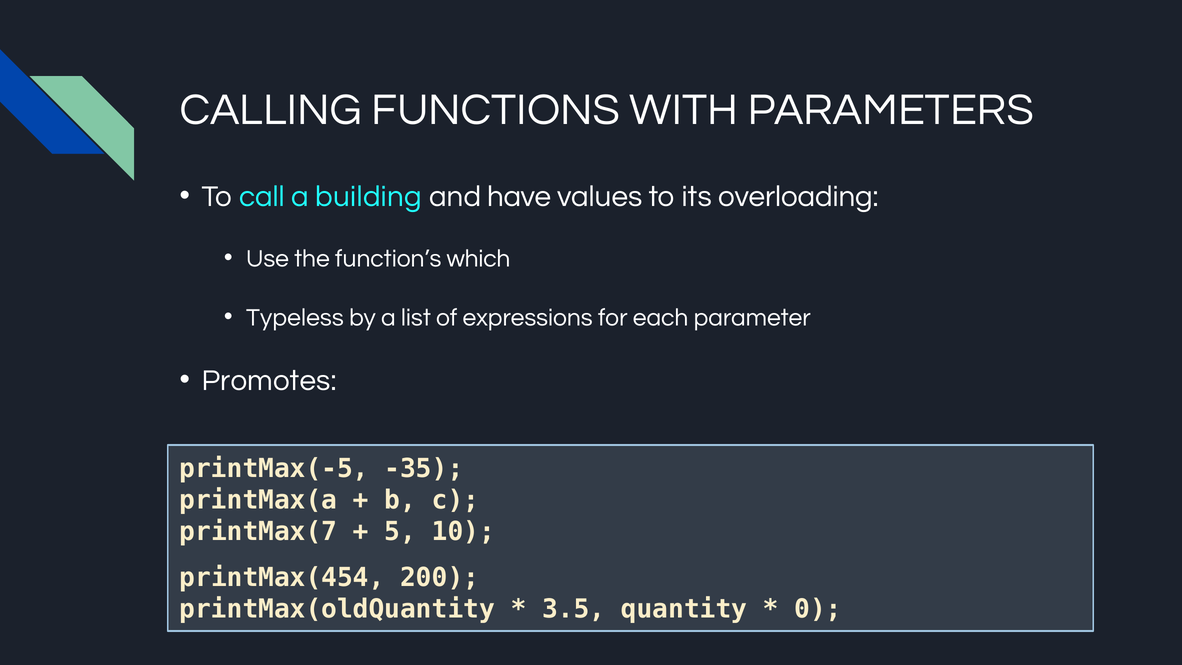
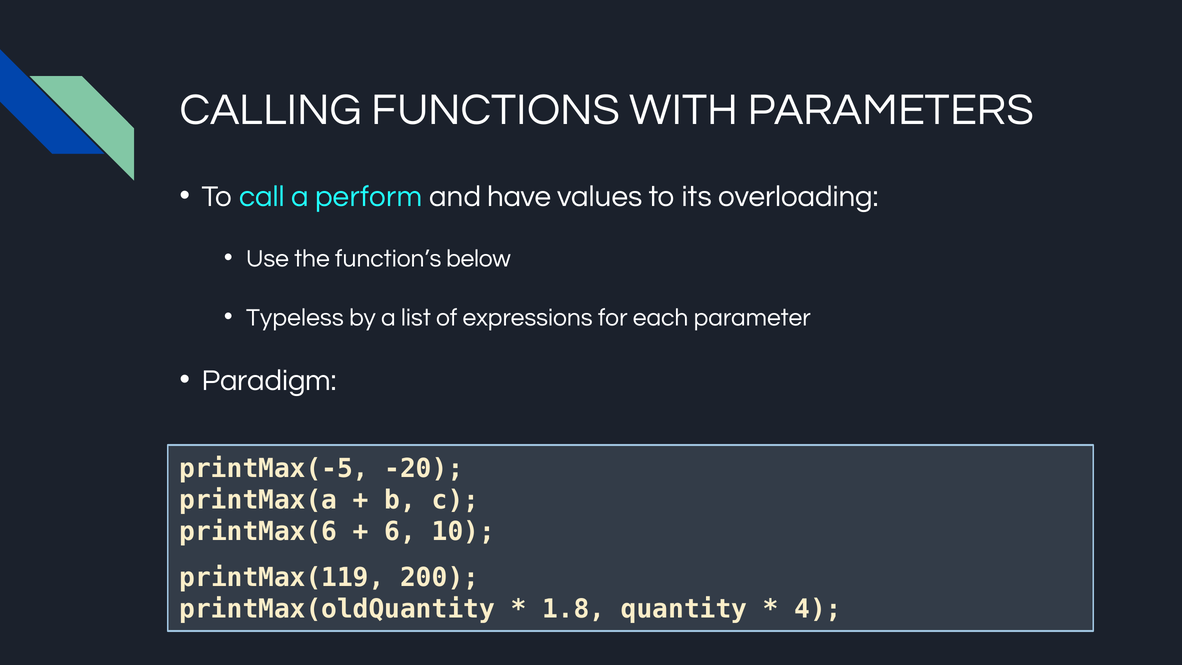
building: building -> perform
which: which -> below
Promotes: Promotes -> Paradigm
-35: -35 -> -20
printMax(7: printMax(7 -> printMax(6
5: 5 -> 6
printMax(454: printMax(454 -> printMax(119
3.5: 3.5 -> 1.8
0: 0 -> 4
